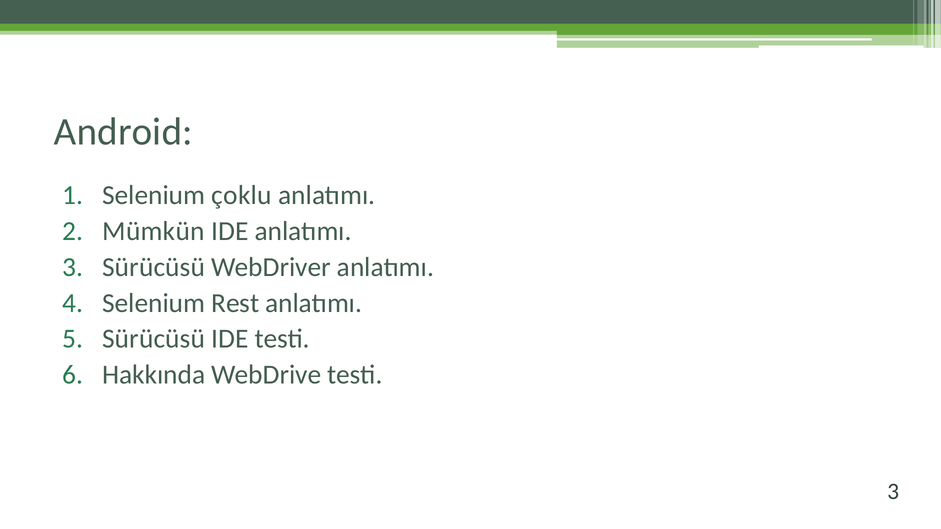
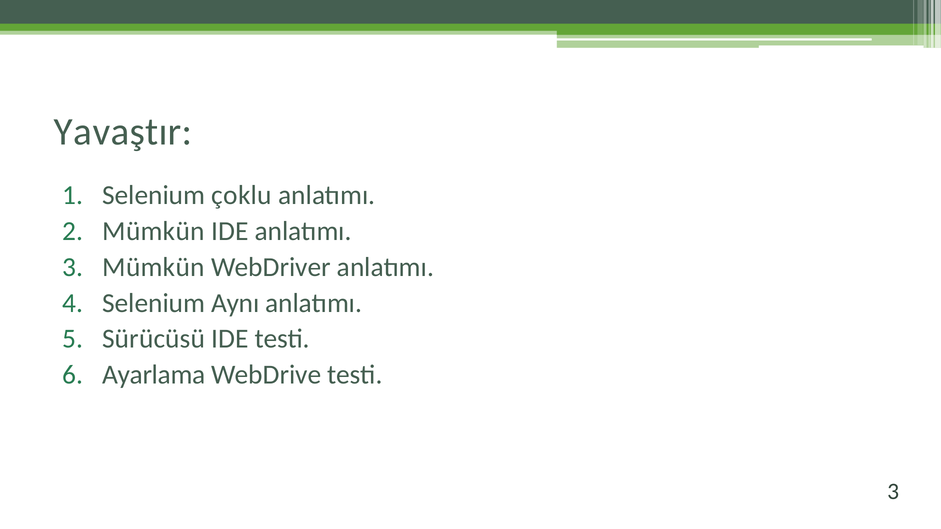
Android: Android -> Yavaştır
3 Sürücüsü: Sürücüsü -> Mümkün
Rest: Rest -> Aynı
Hakkında: Hakkında -> Ayarlama
